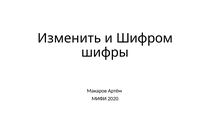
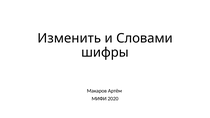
Шифром: Шифром -> Словами
